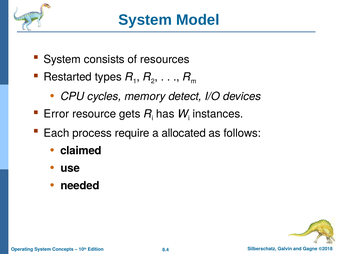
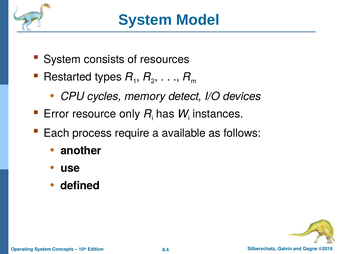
gets: gets -> only
allocated: allocated -> available
claimed: claimed -> another
needed: needed -> defined
